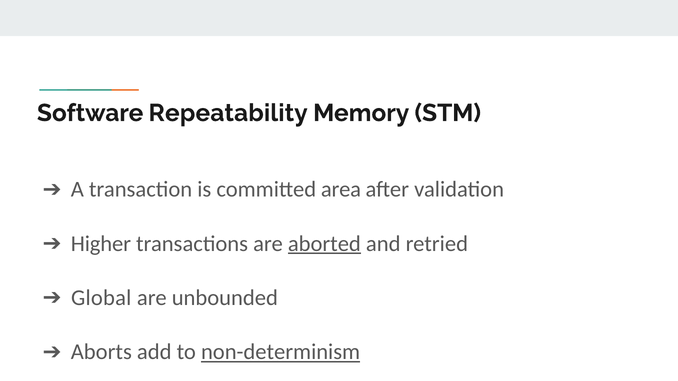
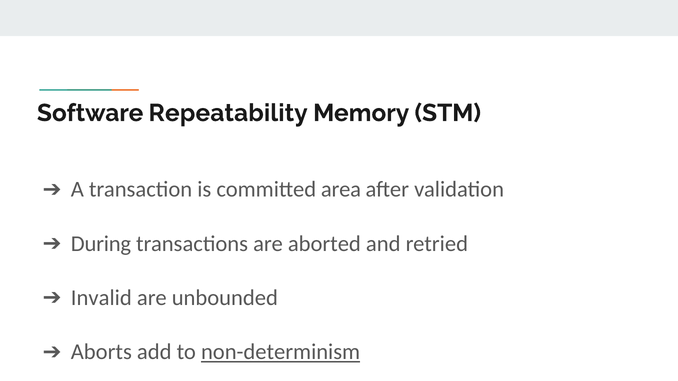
Higher: Higher -> During
aborted underline: present -> none
Global: Global -> Invalid
